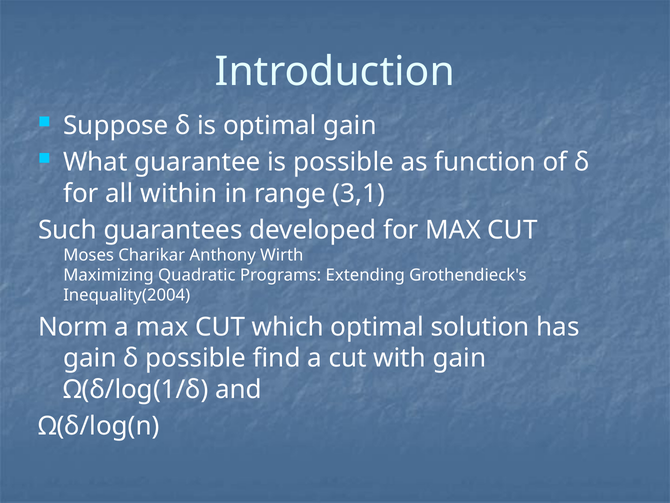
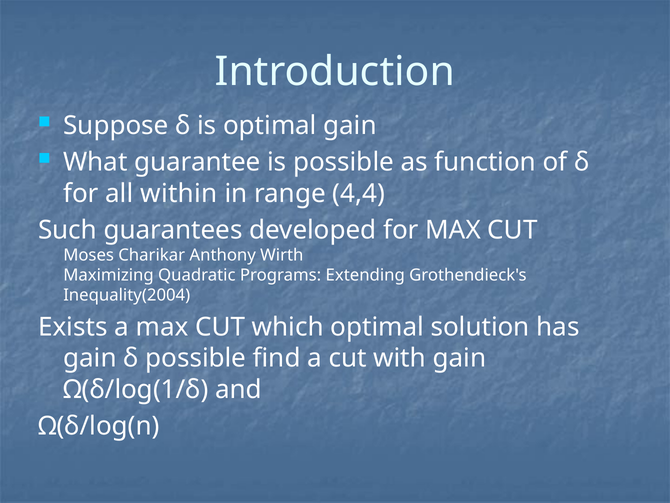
3,1: 3,1 -> 4,4
Norm: Norm -> Exists
